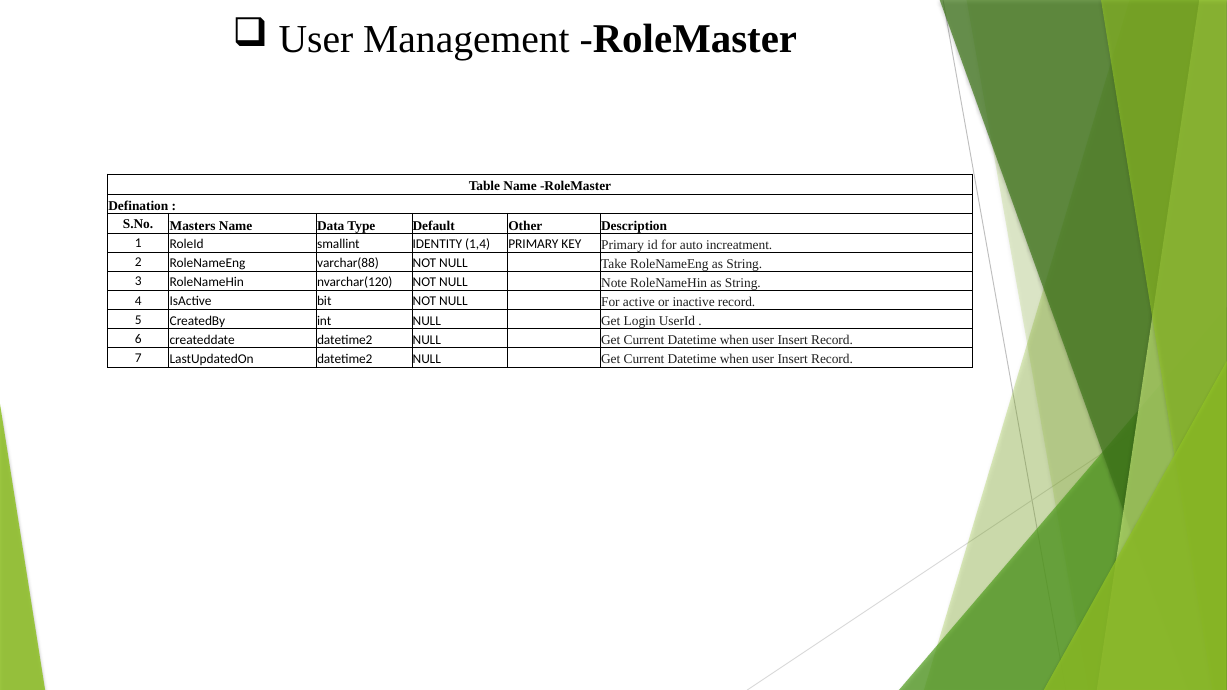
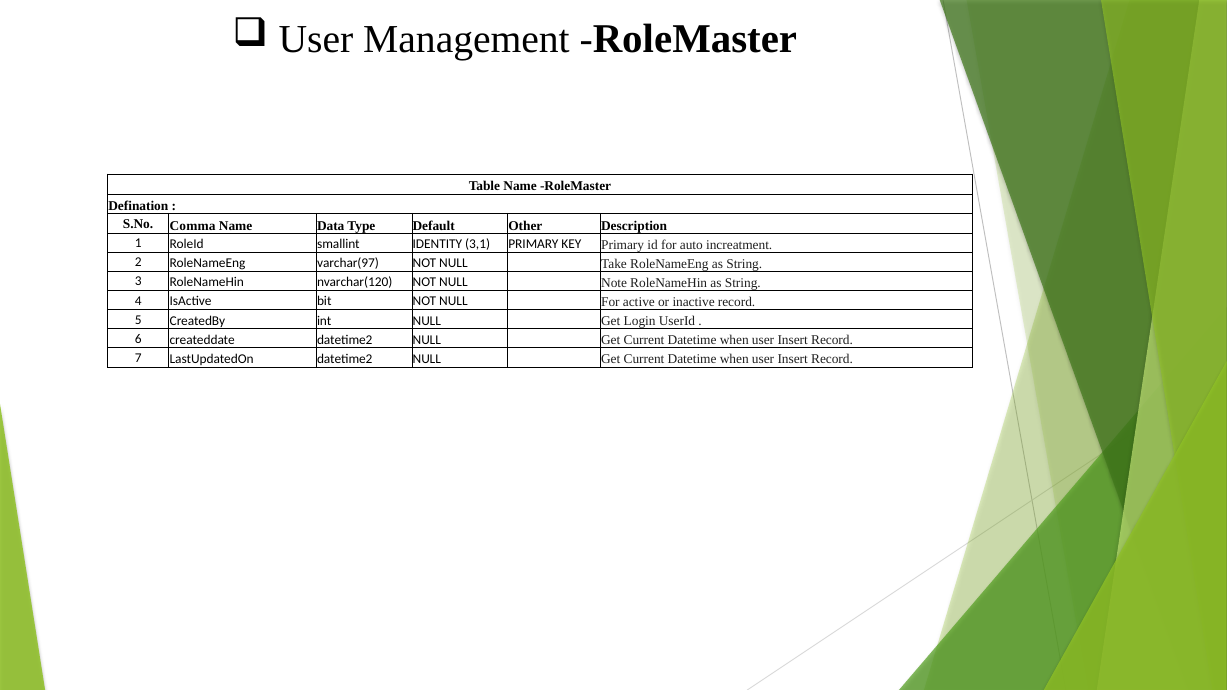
Masters: Masters -> Comma
1,4: 1,4 -> 3,1
varchar(88: varchar(88 -> varchar(97
